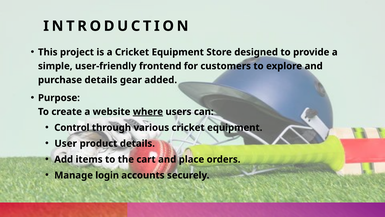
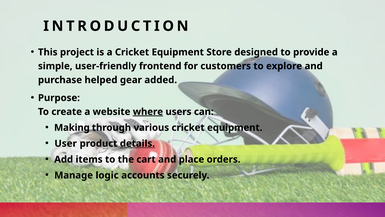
purchase details: details -> helped
Control: Control -> Making
details at (137, 143) underline: none -> present
login: login -> logic
